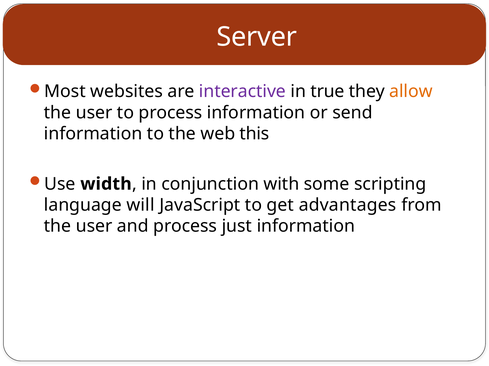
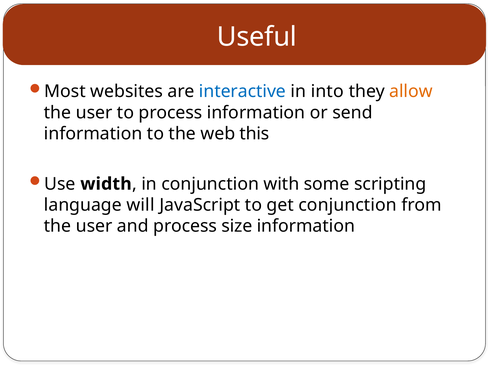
Server: Server -> Useful
interactive colour: purple -> blue
true: true -> into
get advantages: advantages -> conjunction
just: just -> size
